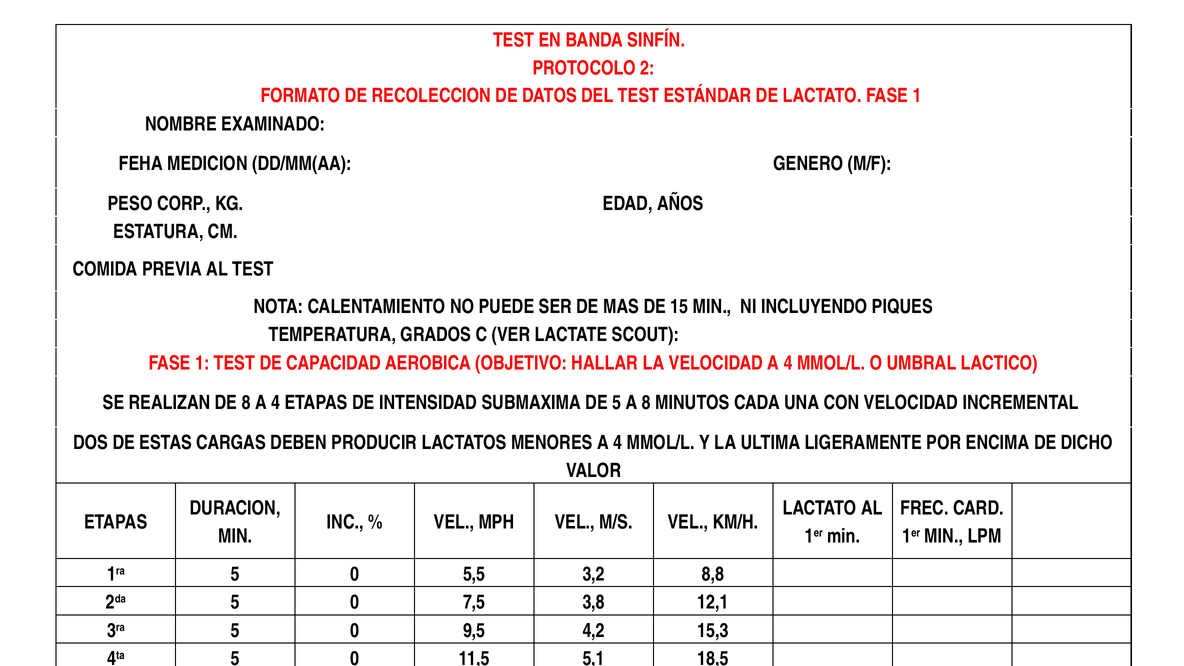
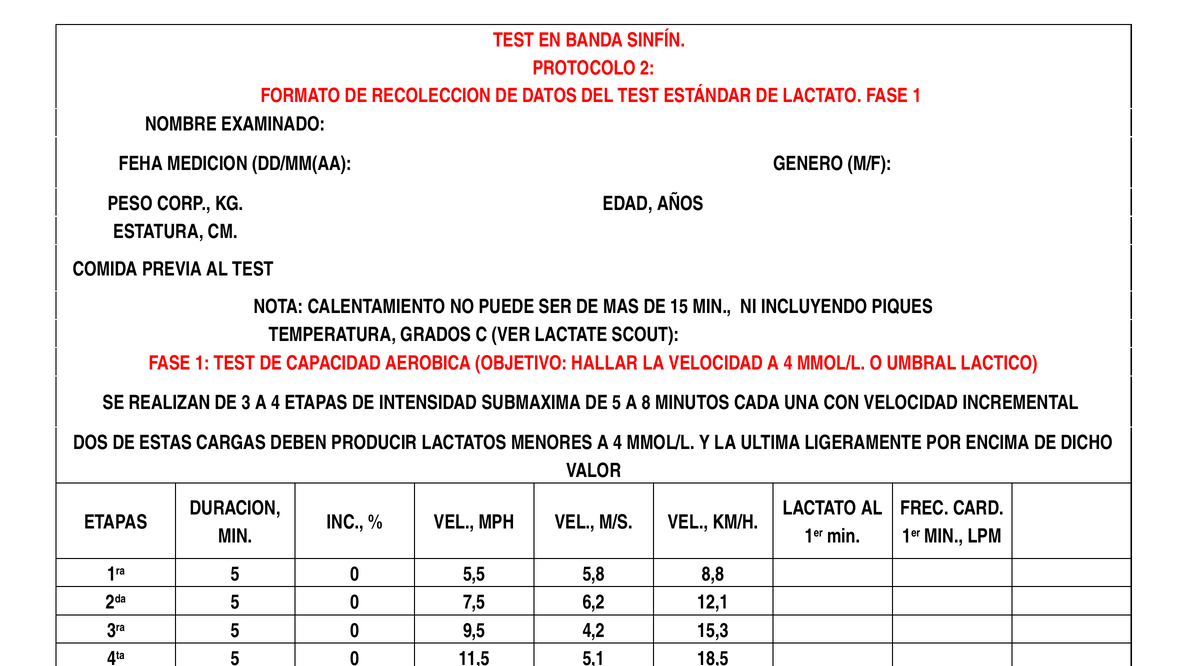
DE 8: 8 -> 3
3,2: 3,2 -> 5,8
3,8: 3,8 -> 6,2
